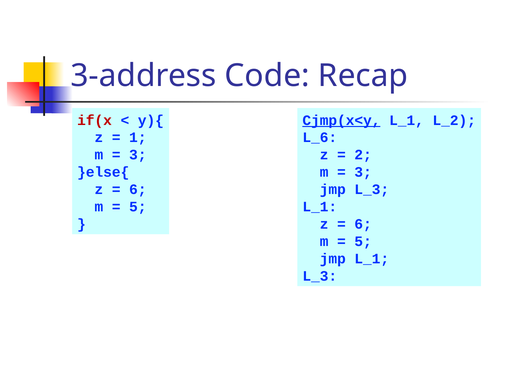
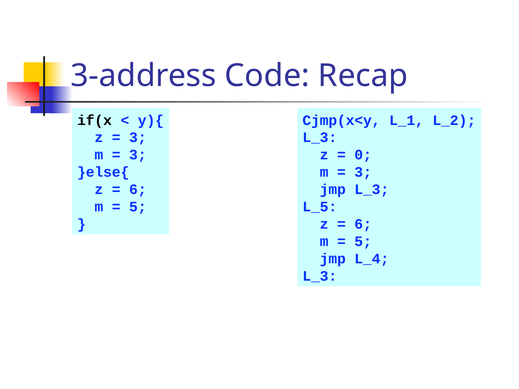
Cjmp(x<y underline: present -> none
if(x colour: red -> black
L_6 at (320, 138): L_6 -> L_3
1 at (138, 138): 1 -> 3
2: 2 -> 0
L_1 at (320, 207): L_1 -> L_5
jmp L_1: L_1 -> L_4
